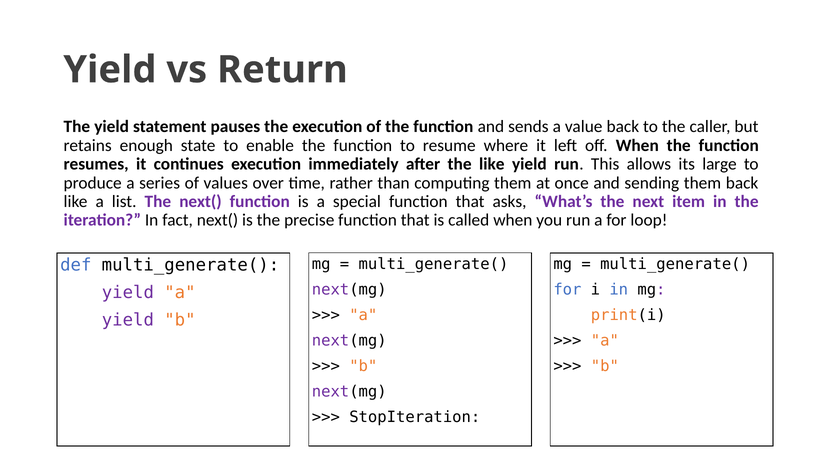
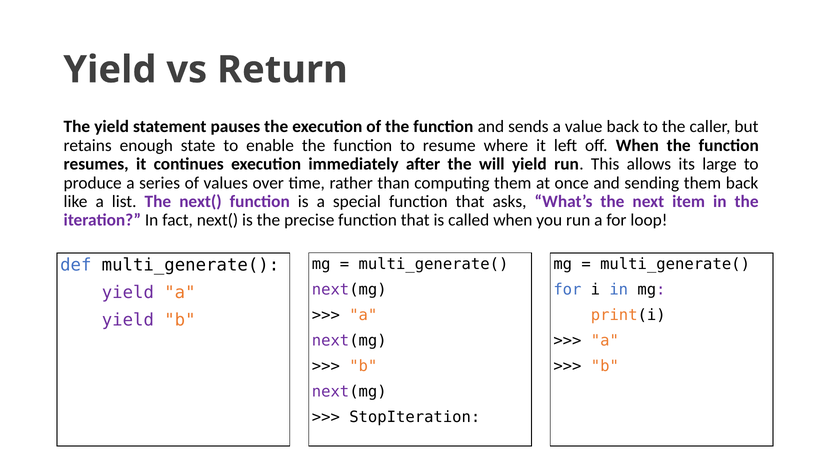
the like: like -> will
